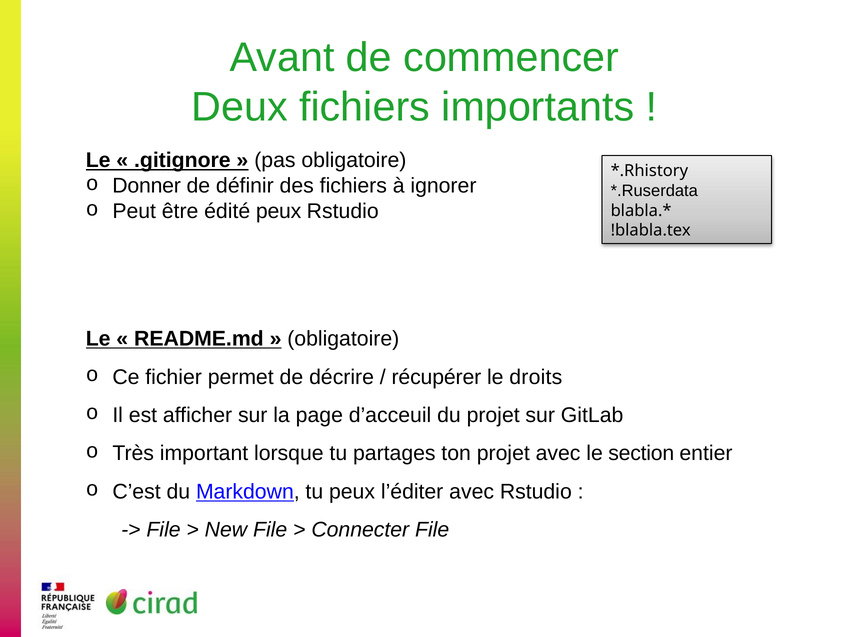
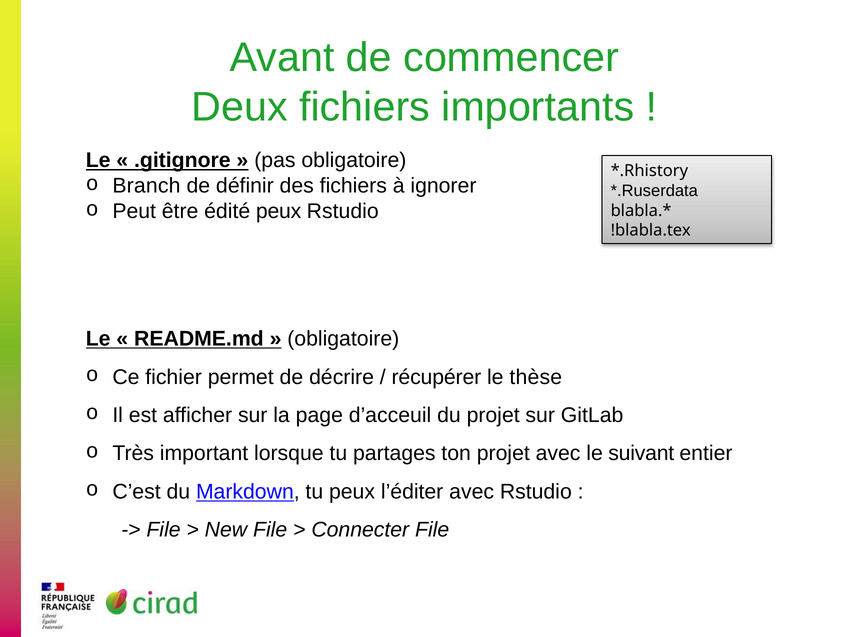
Donner: Donner -> Branch
droits: droits -> thèse
section: section -> suivant
